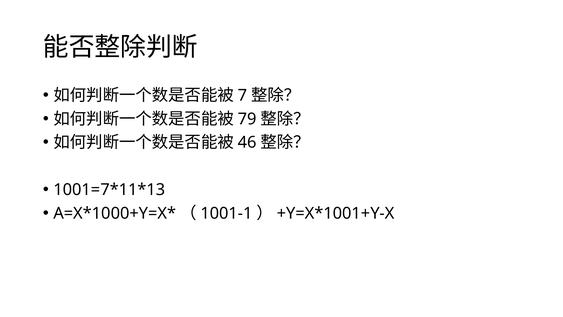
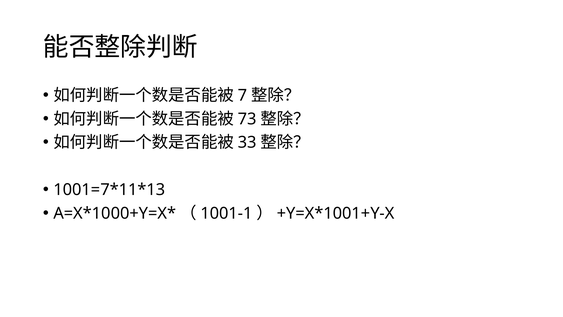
79: 79 -> 73
46: 46 -> 33
